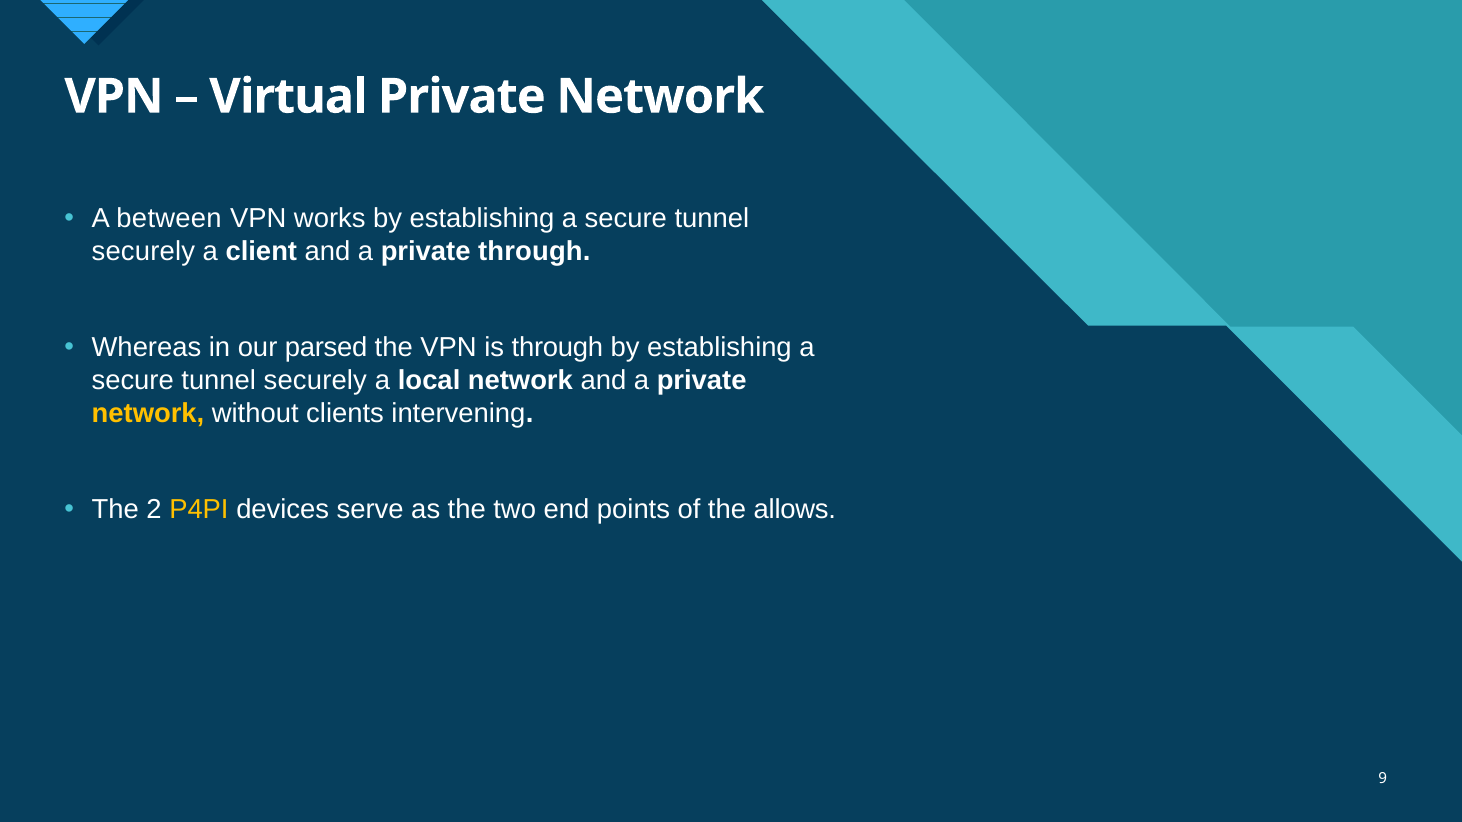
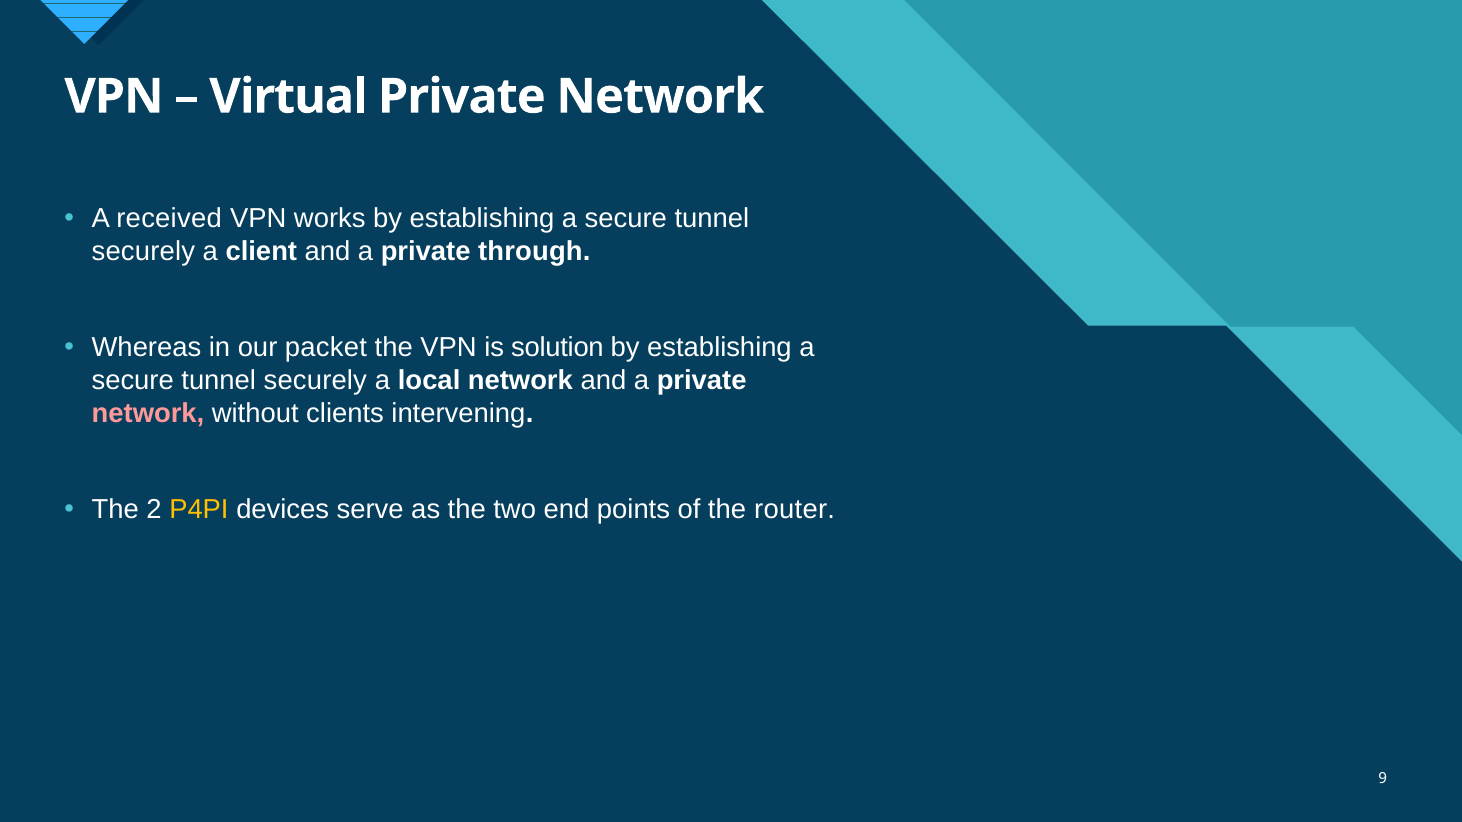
between: between -> received
parsed: parsed -> packet
is through: through -> solution
network at (148, 414) colour: yellow -> pink
allows: allows -> router
